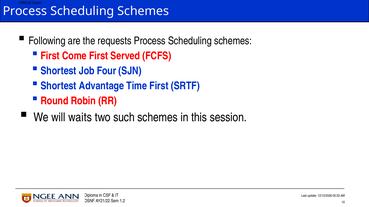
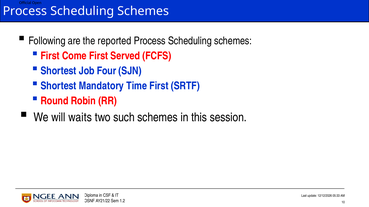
requests: requests -> reported
Advantage: Advantage -> Mandatory
